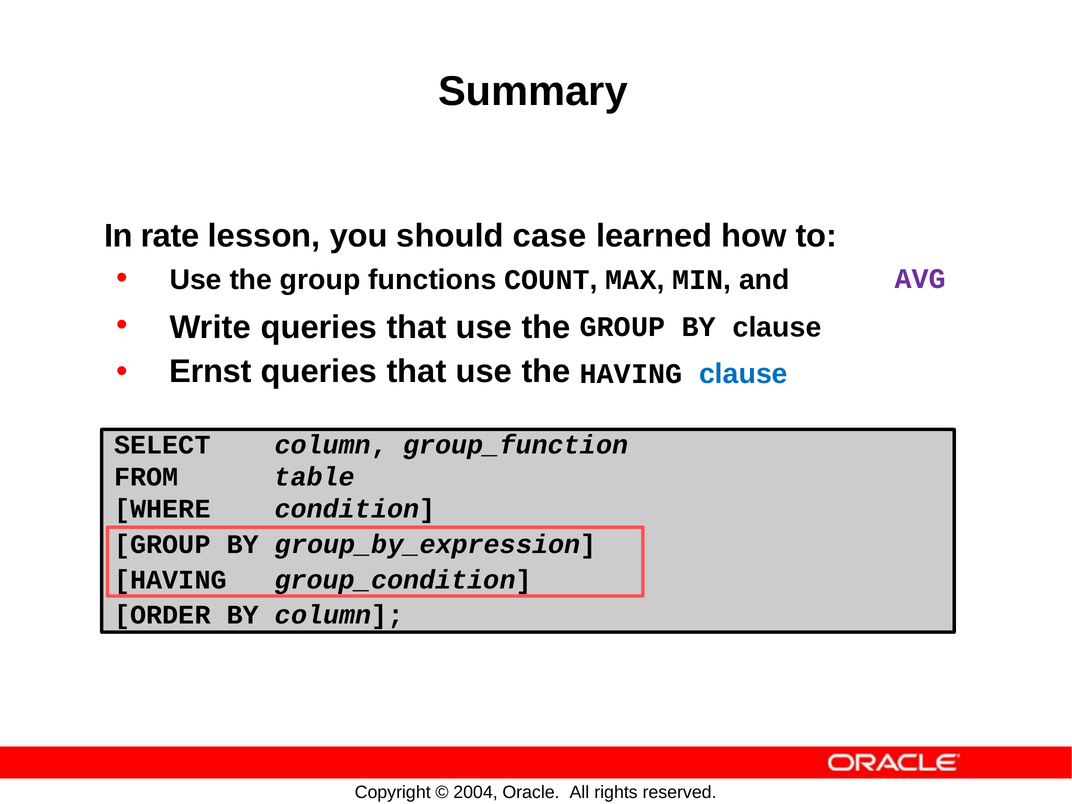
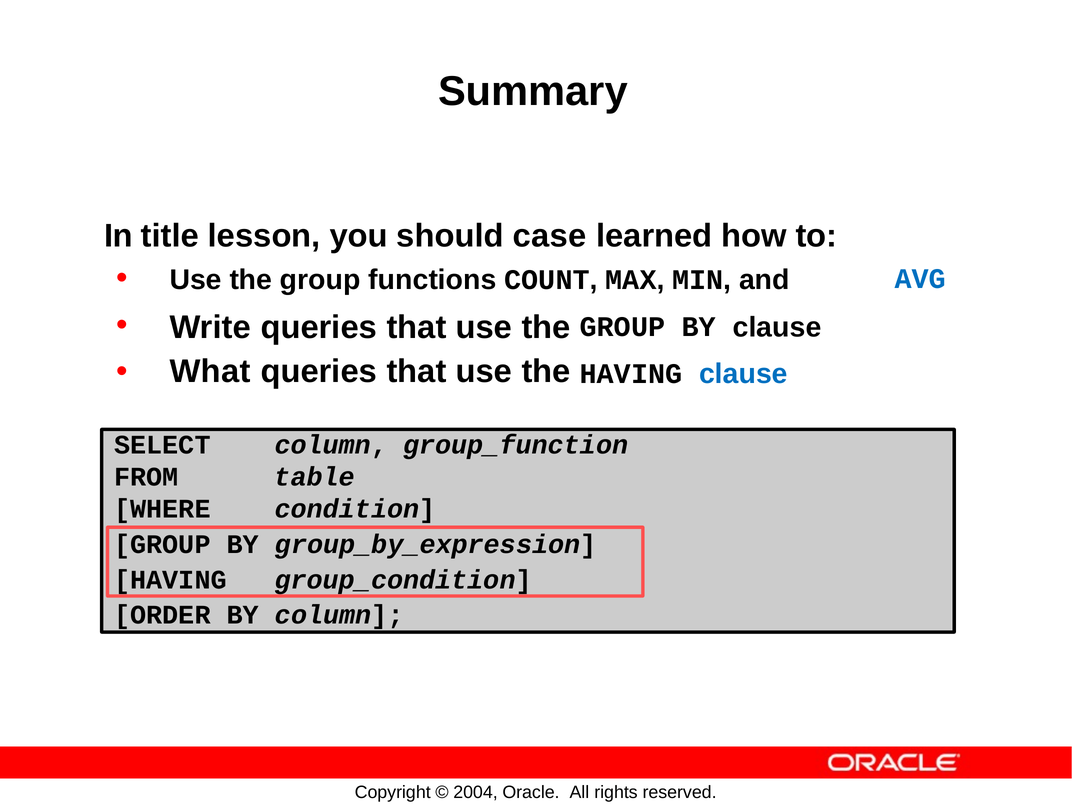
rate: rate -> title
AVG colour: purple -> blue
Ernst: Ernst -> What
